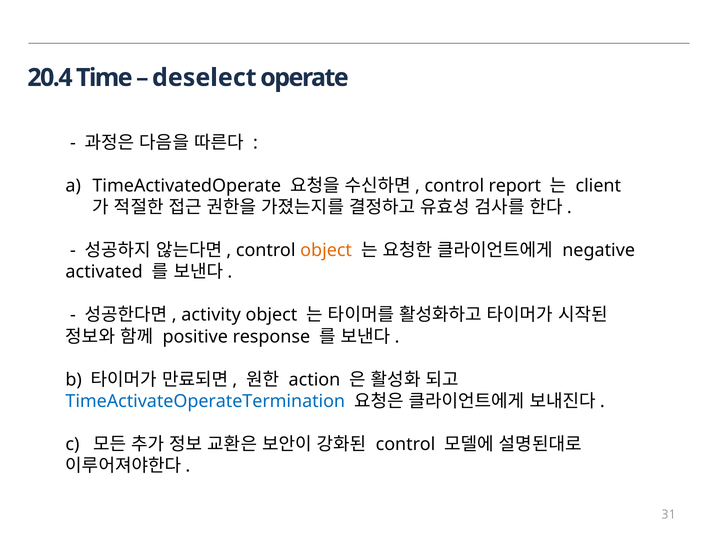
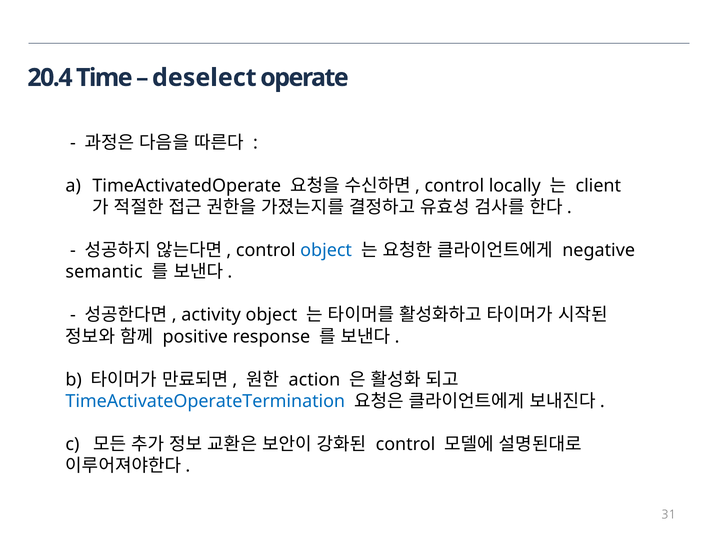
report: report -> locally
object at (326, 251) colour: orange -> blue
activated: activated -> semantic
